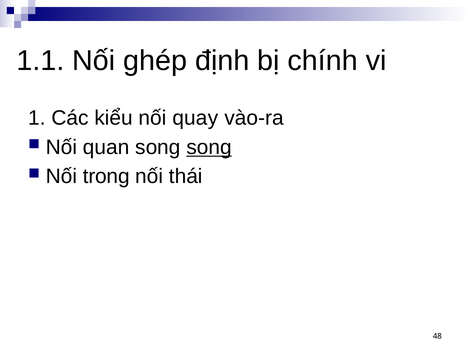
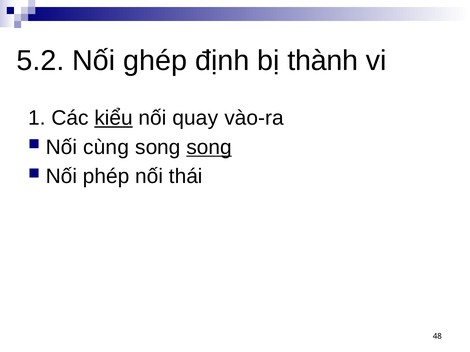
1.1: 1.1 -> 5.2
chính: chính -> thành
kiểu underline: none -> present
quan: quan -> cùng
trong: trong -> phép
